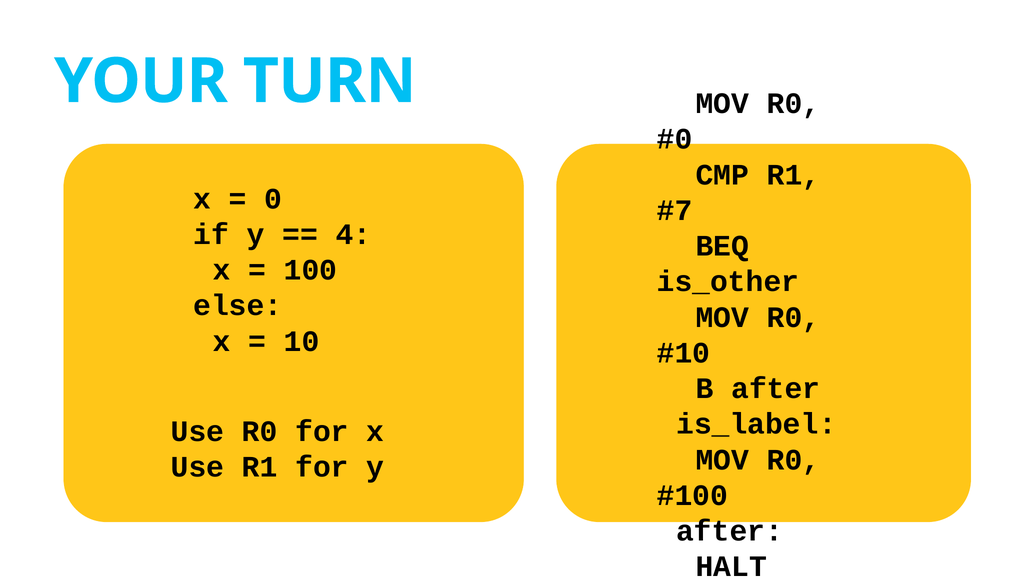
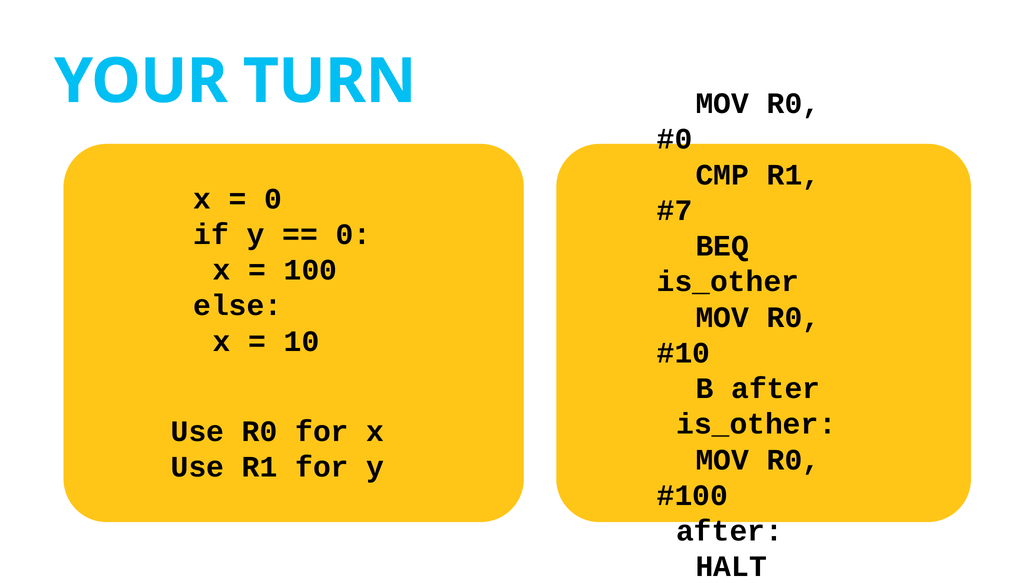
4 at (353, 234): 4 -> 0
is_label at (756, 424): is_label -> is_other
